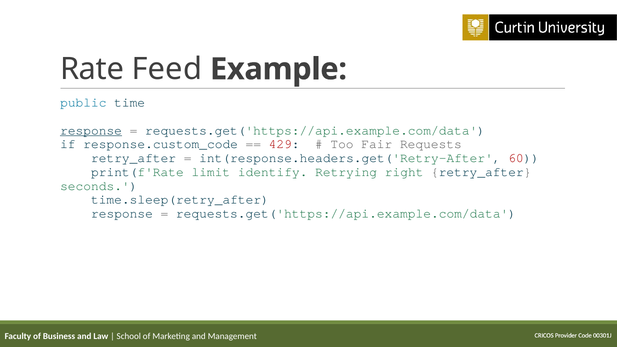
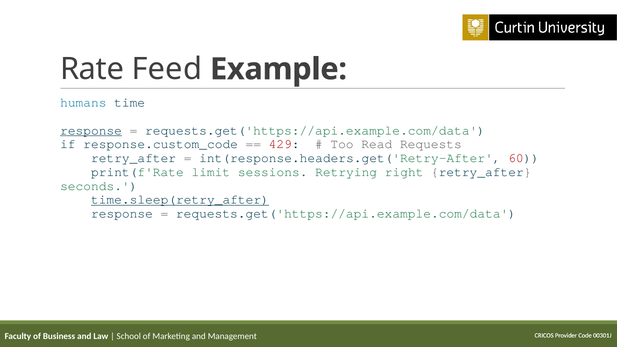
public: public -> humans
Fair: Fair -> Read
identify: identify -> sessions
time.sleep(retry_after underline: none -> present
